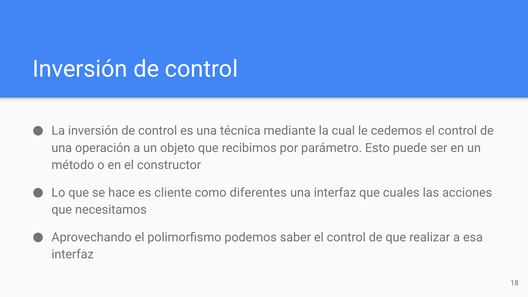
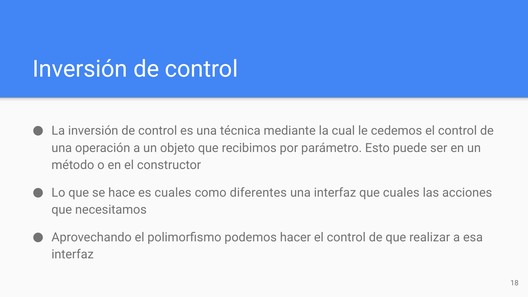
es cliente: cliente -> cuales
saber: saber -> hacer
